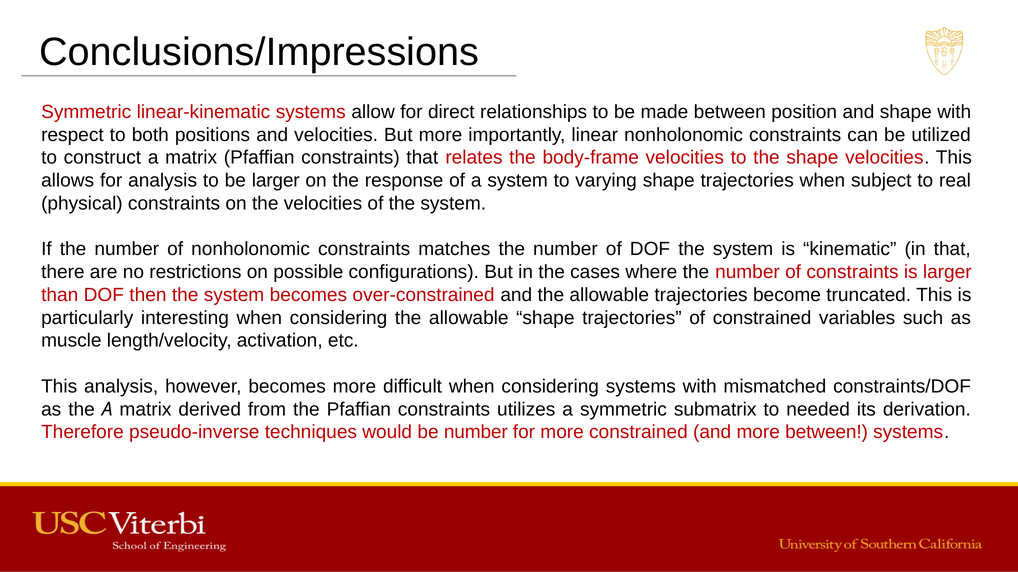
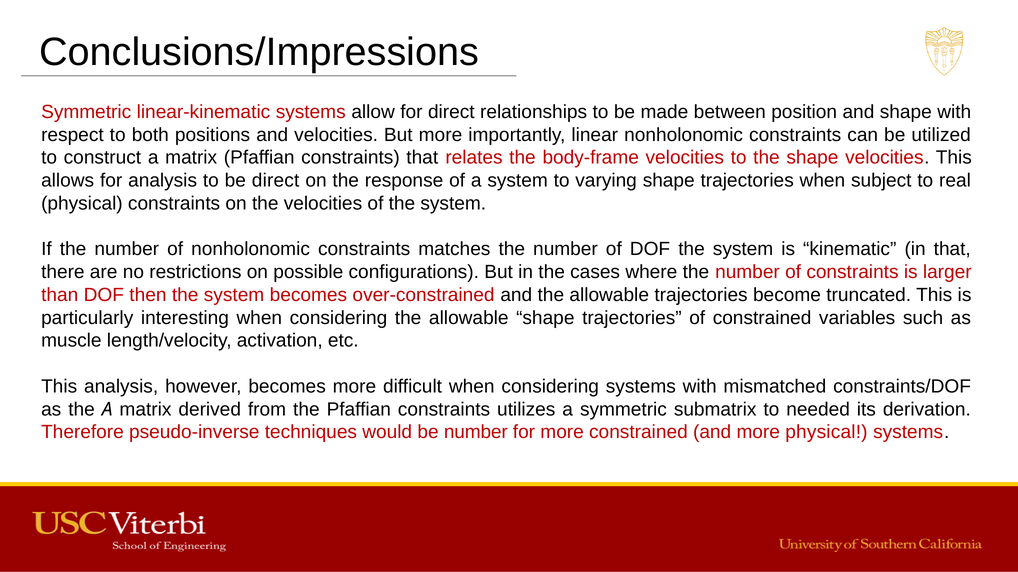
be larger: larger -> direct
more between: between -> physical
